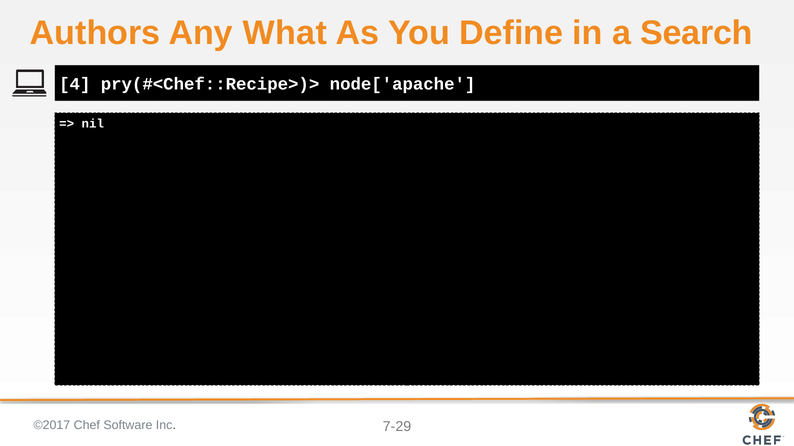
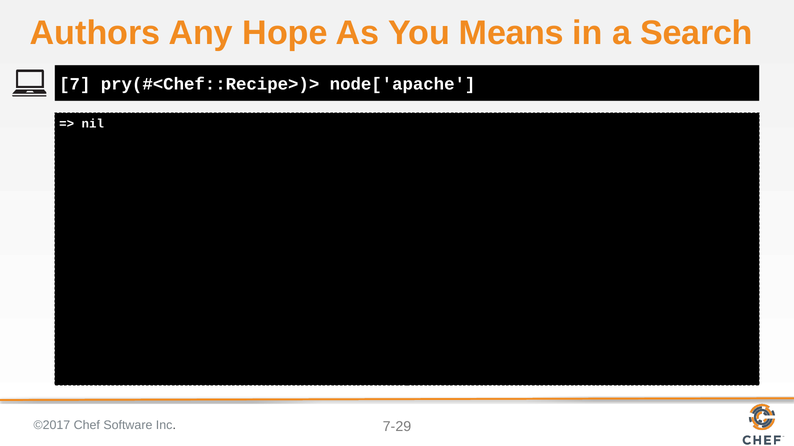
What: What -> Hope
Define: Define -> Means
4: 4 -> 7
